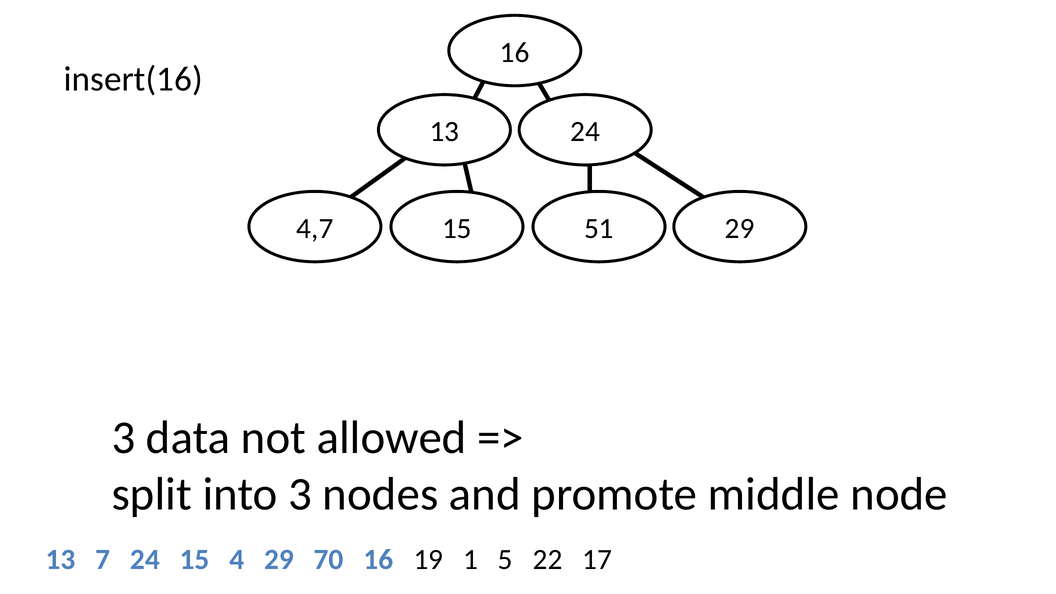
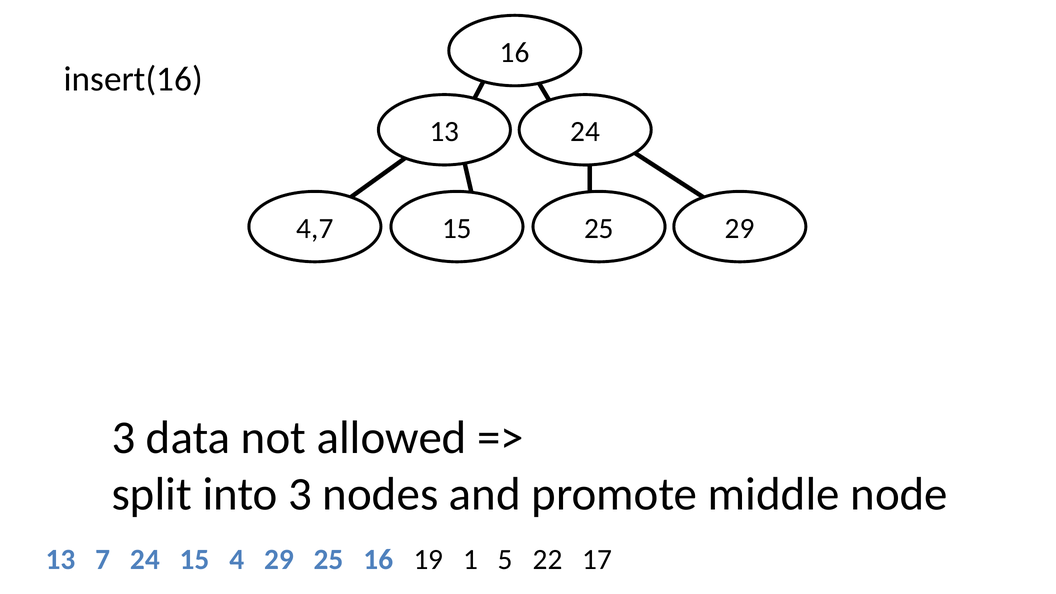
15 51: 51 -> 25
29 70: 70 -> 25
